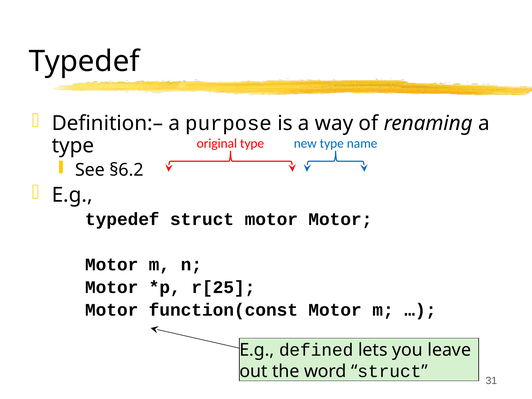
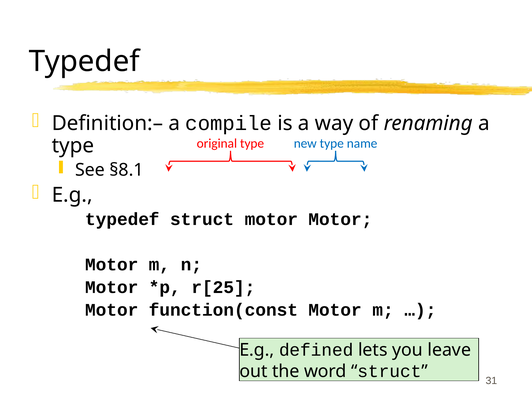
purpose: purpose -> compile
§6.2: §6.2 -> §8.1
